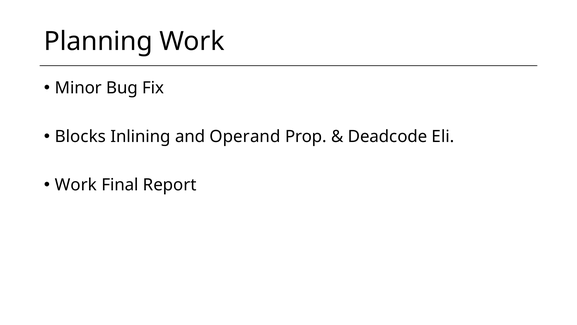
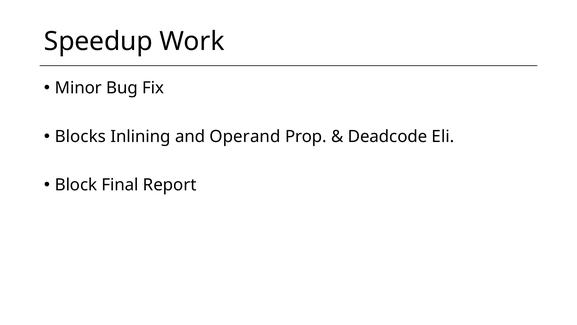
Planning: Planning -> Speedup
Work at (76, 185): Work -> Block
